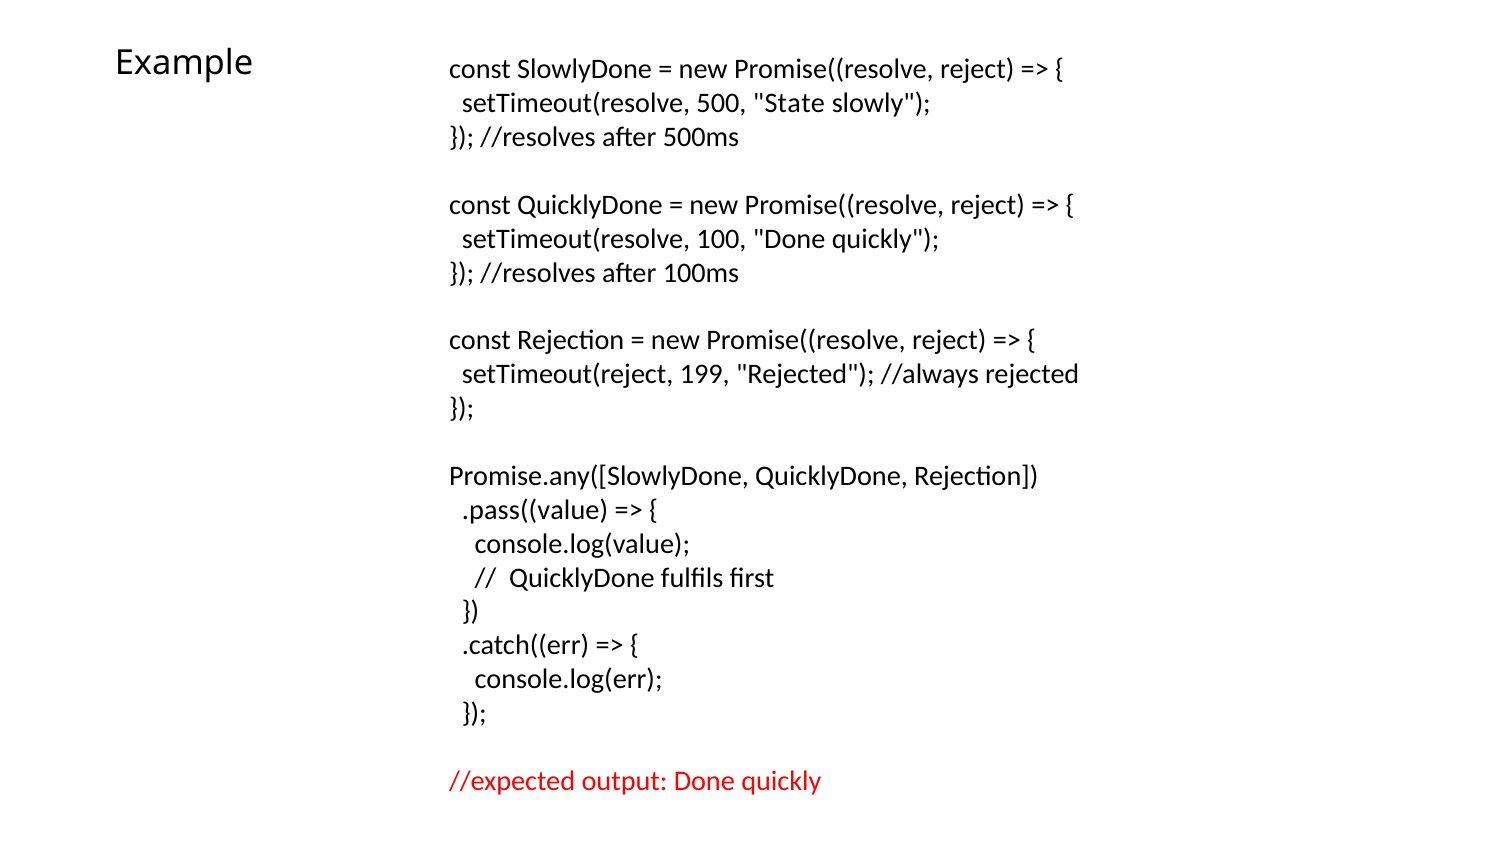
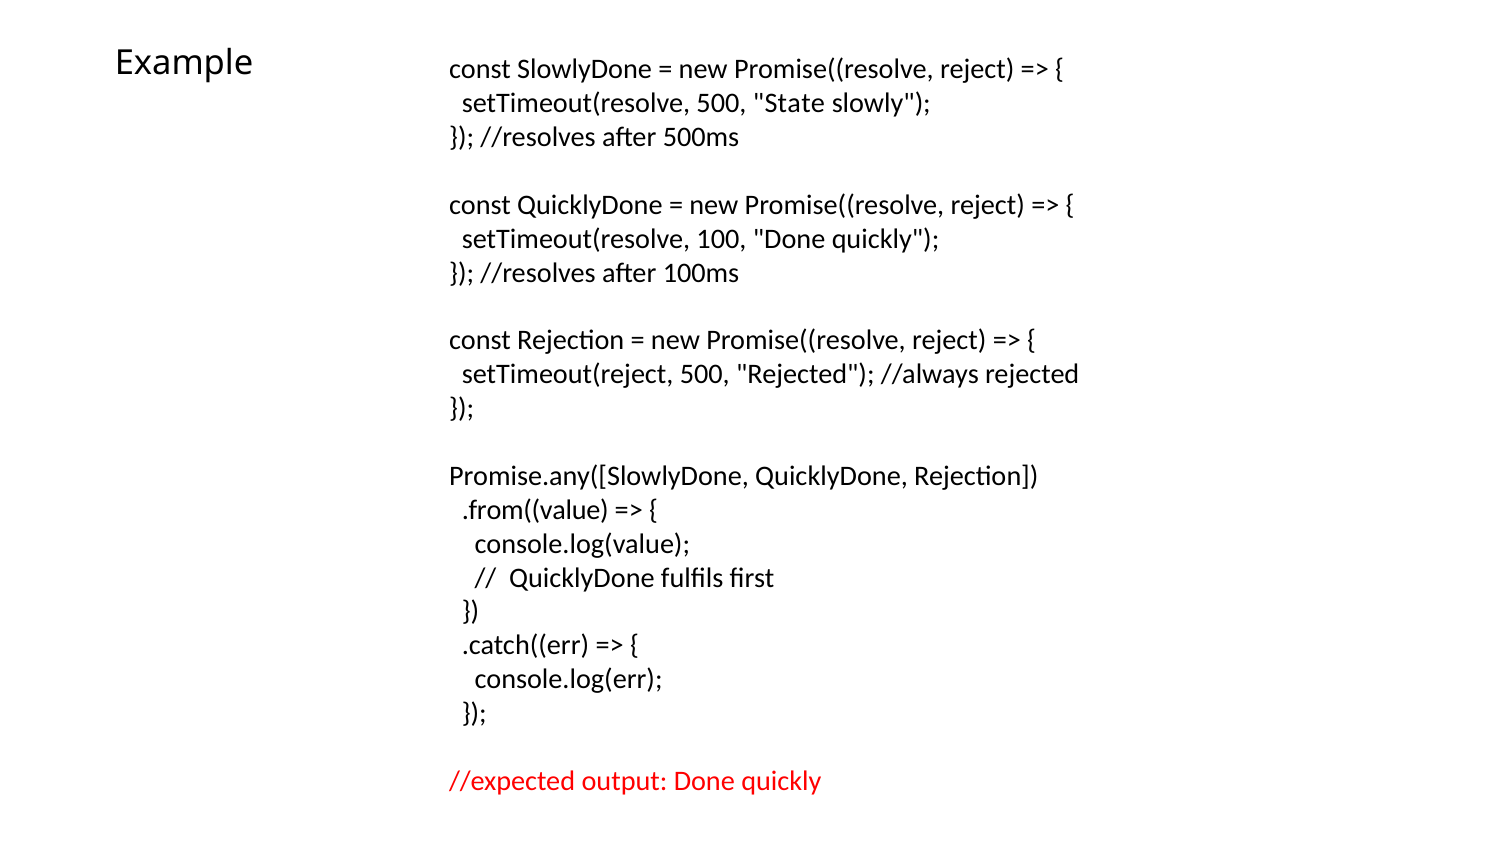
setTimeout(reject 199: 199 -> 500
.pass((value: .pass((value -> .from((value
